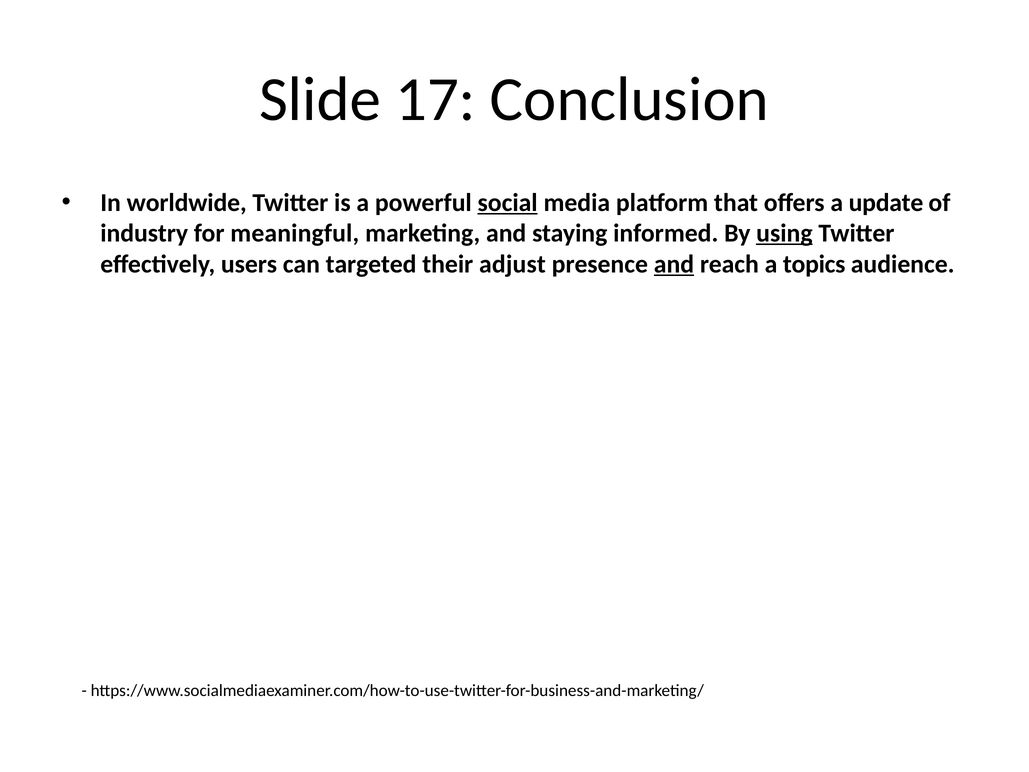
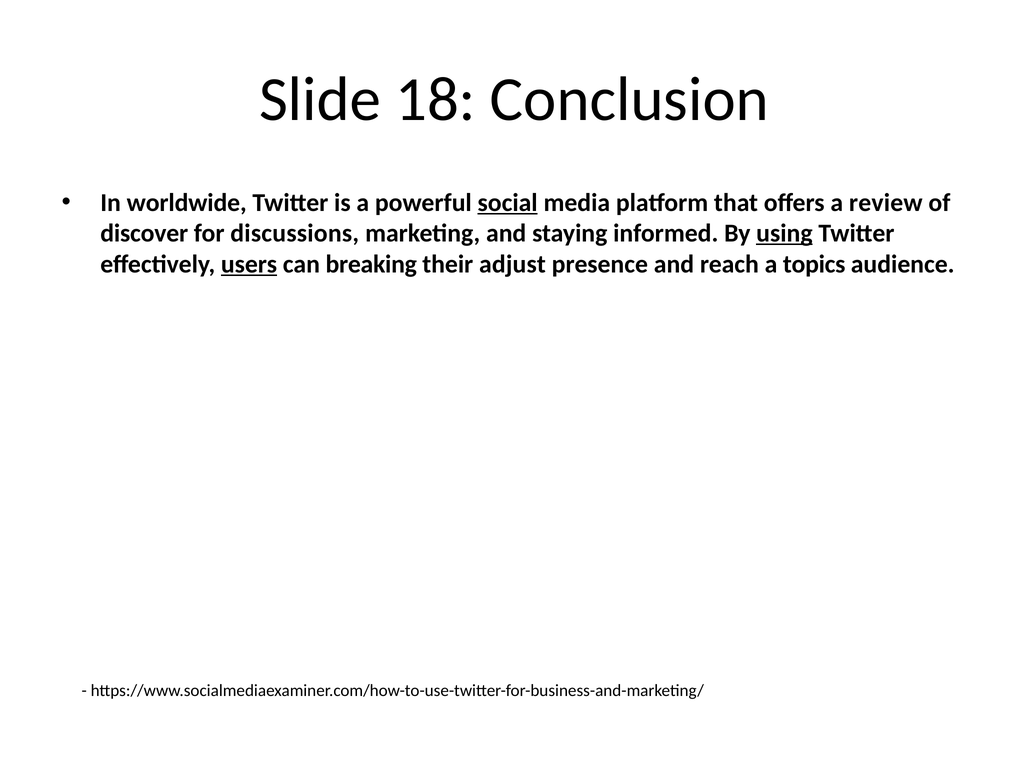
17: 17 -> 18
update: update -> review
industry: industry -> discover
meaningful: meaningful -> discussions
users underline: none -> present
targeted: targeted -> breaking
and at (674, 264) underline: present -> none
